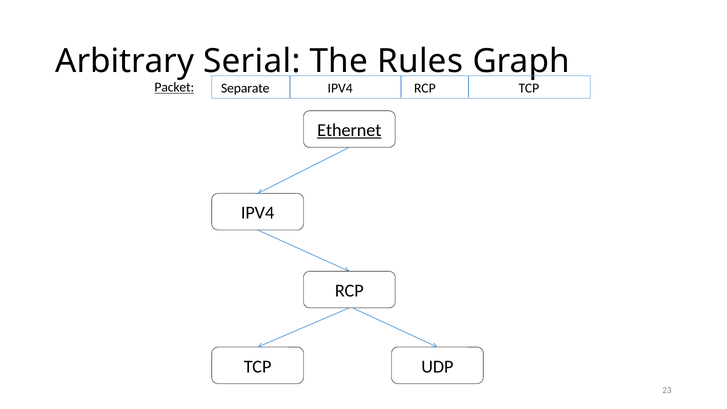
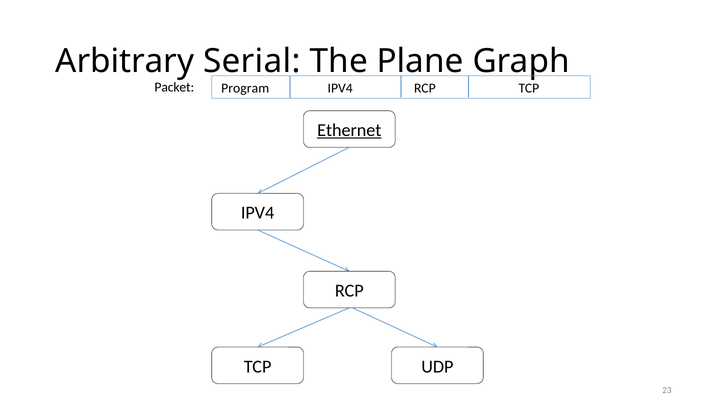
Rules: Rules -> Plane
Packet underline: present -> none
Separate: Separate -> Program
